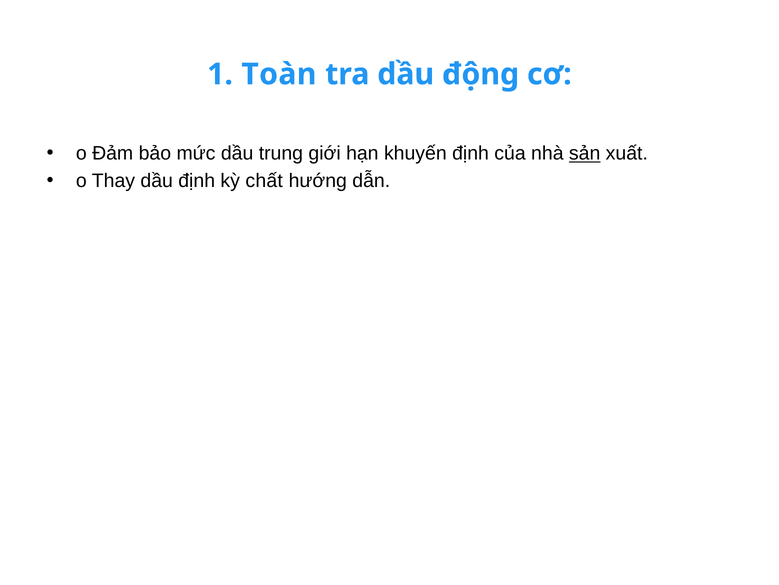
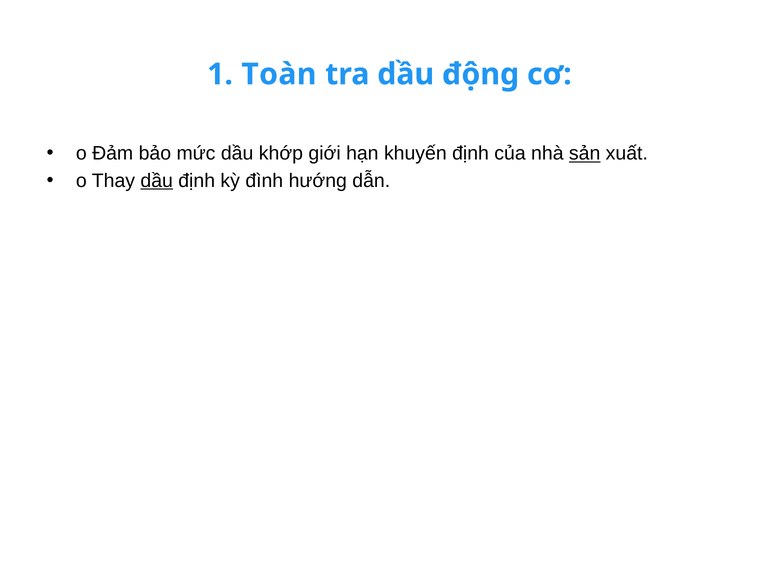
trung: trung -> khớp
dầu at (157, 181) underline: none -> present
chất: chất -> đình
